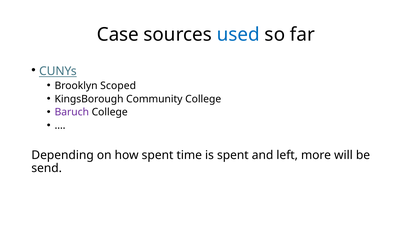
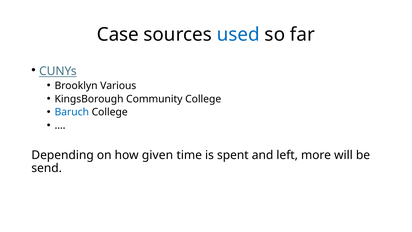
Scoped: Scoped -> Various
Baruch colour: purple -> blue
how spent: spent -> given
